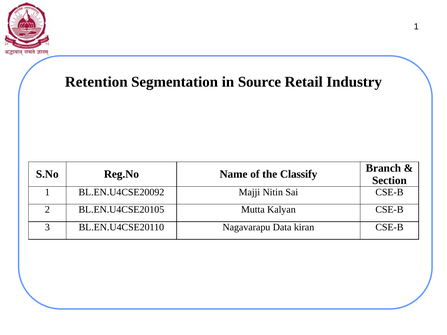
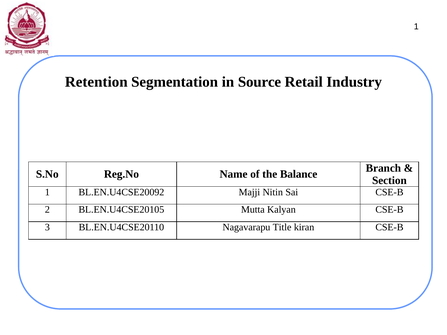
Classify: Classify -> Balance
Data: Data -> Title
